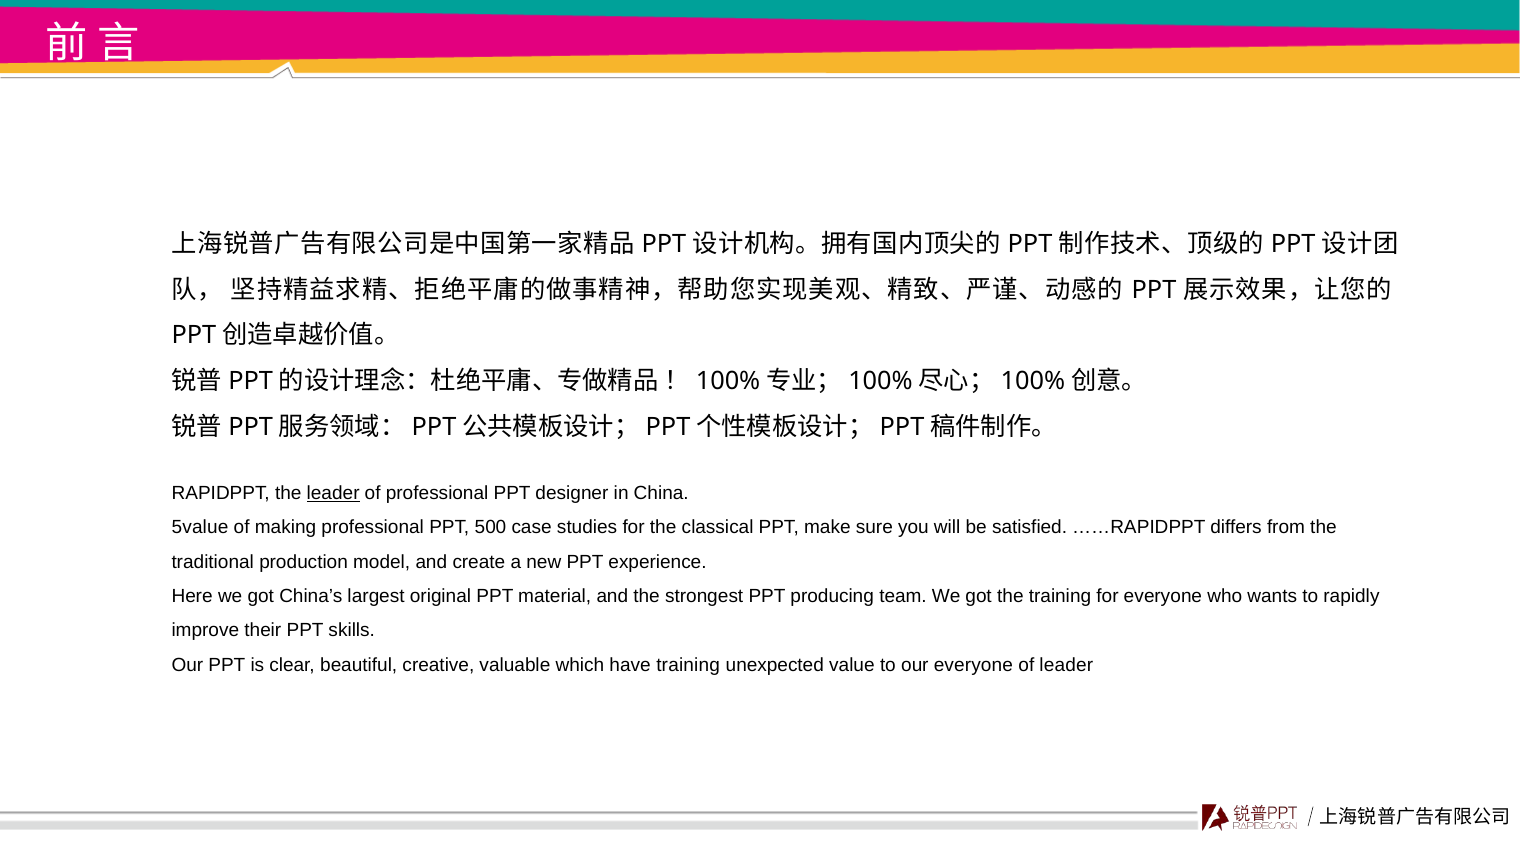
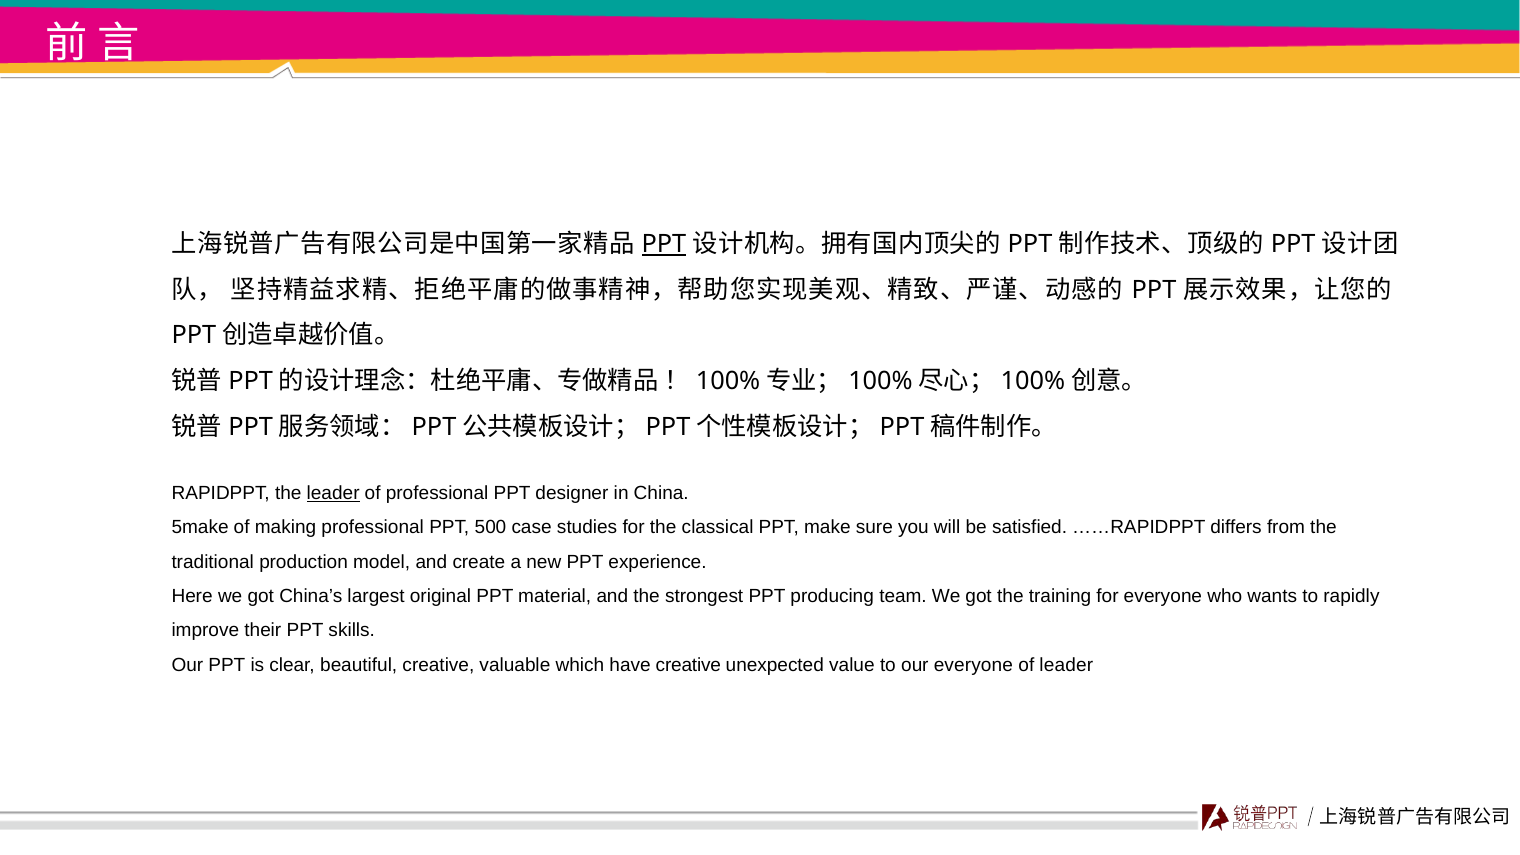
PPT at (664, 244) underline: none -> present
5value: 5value -> 5make
have training: training -> creative
